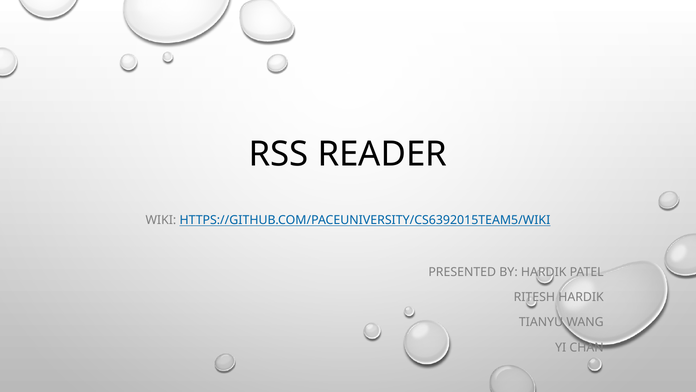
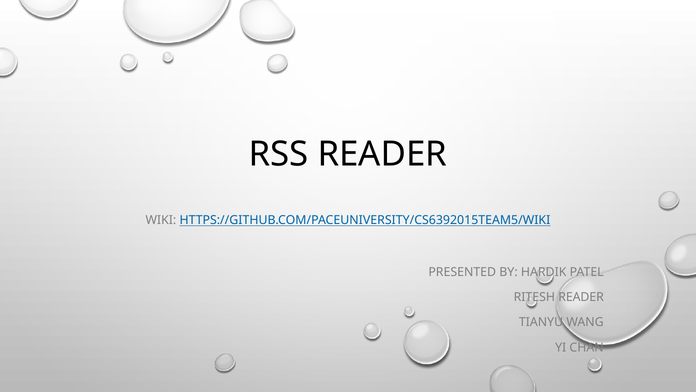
RITESH HARDIK: HARDIK -> READER
